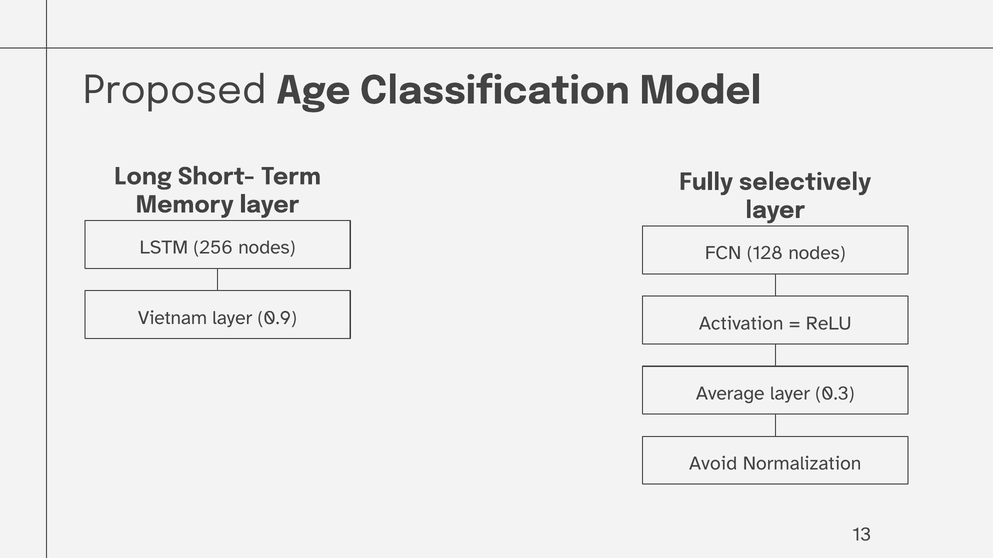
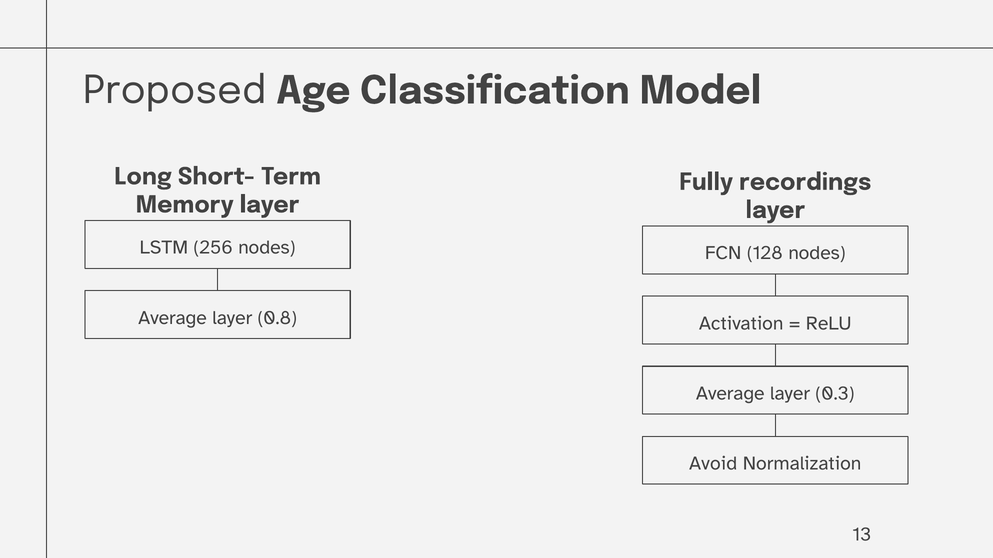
selectively: selectively -> recordings
Vietnam at (173, 318): Vietnam -> Average
0.9: 0.9 -> 0.8
